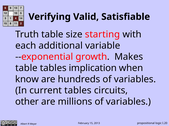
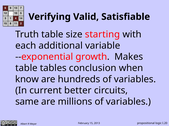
implication: implication -> conclusion
current tables: tables -> better
other: other -> same
